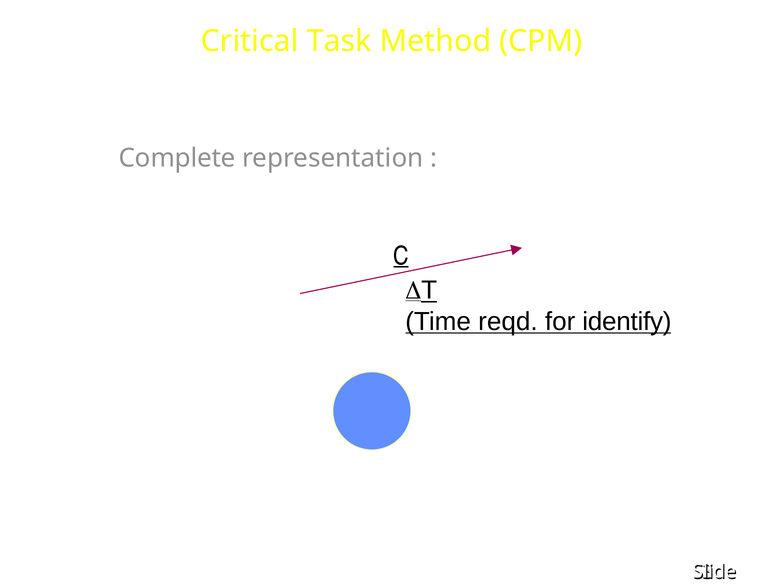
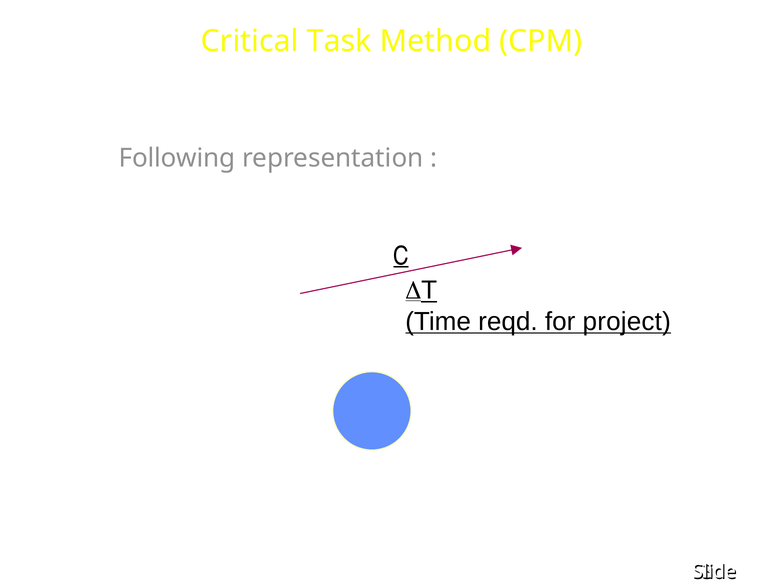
Complete: Complete -> Following
identify: identify -> project
